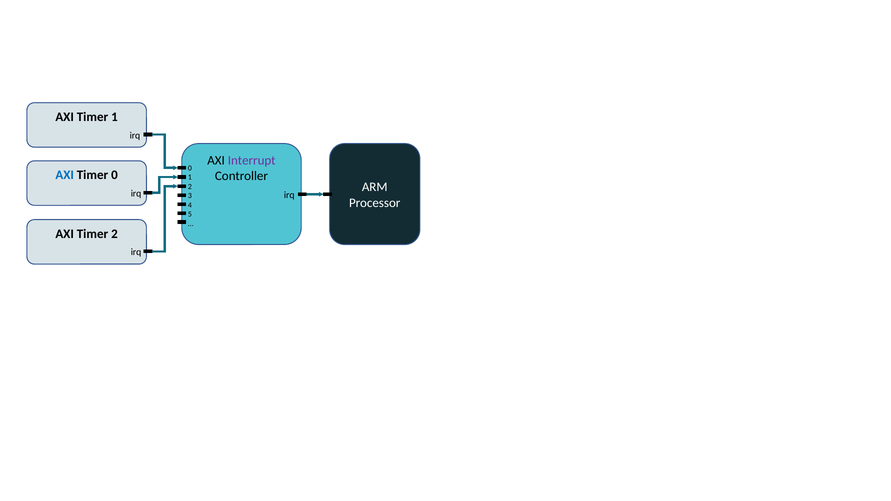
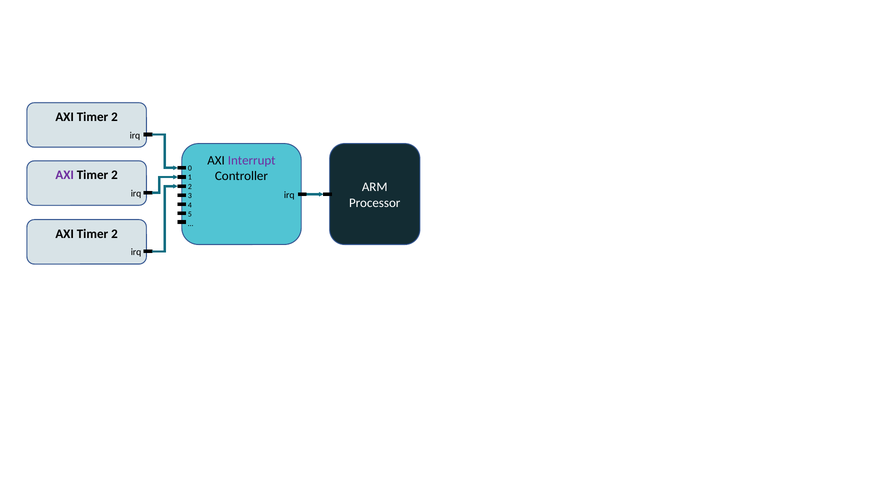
1 at (114, 117): 1 -> 2
AXI at (65, 175) colour: blue -> purple
0 at (114, 175): 0 -> 2
